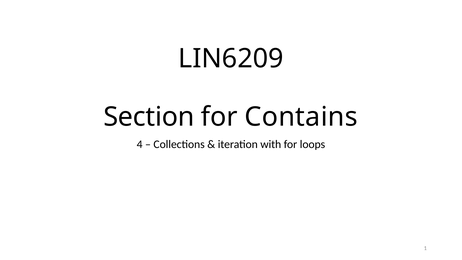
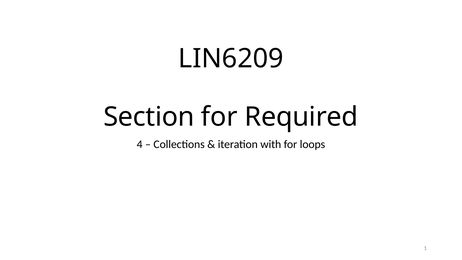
Contains: Contains -> Required
